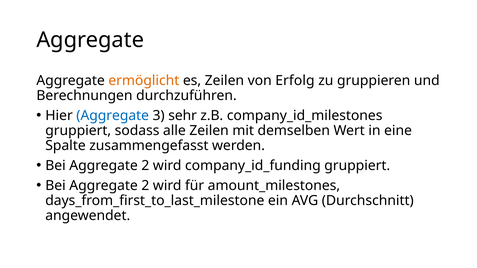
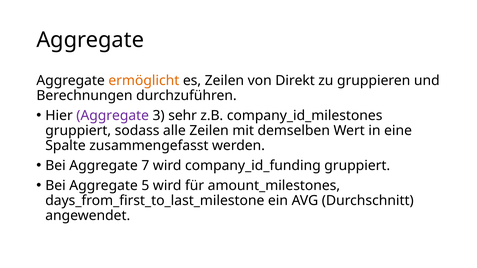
Erfolg: Erfolg -> Direkt
Aggregate at (113, 116) colour: blue -> purple
2 at (145, 166): 2 -> 7
2 at (145, 186): 2 -> 5
